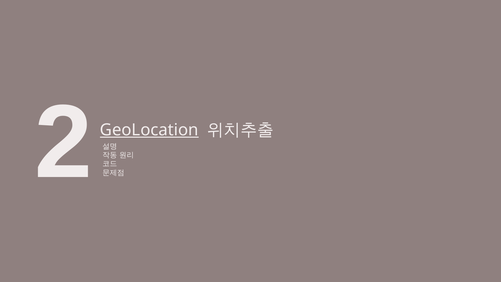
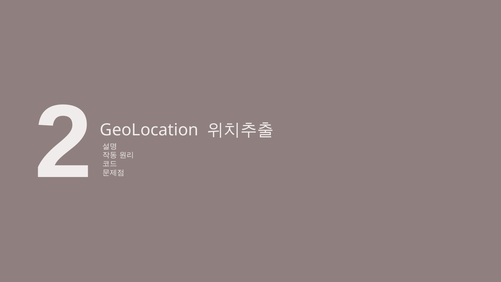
GeoLocation underline: present -> none
